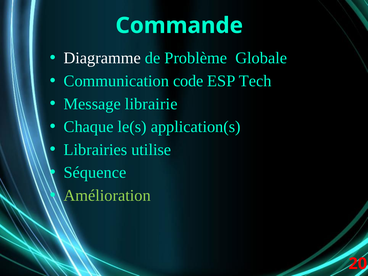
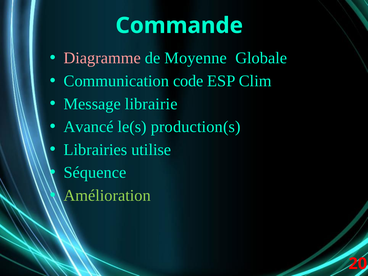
Diagramme colour: white -> pink
Problème: Problème -> Moyenne
Tech: Tech -> Clim
Chaque: Chaque -> Avancé
application(s: application(s -> production(s
